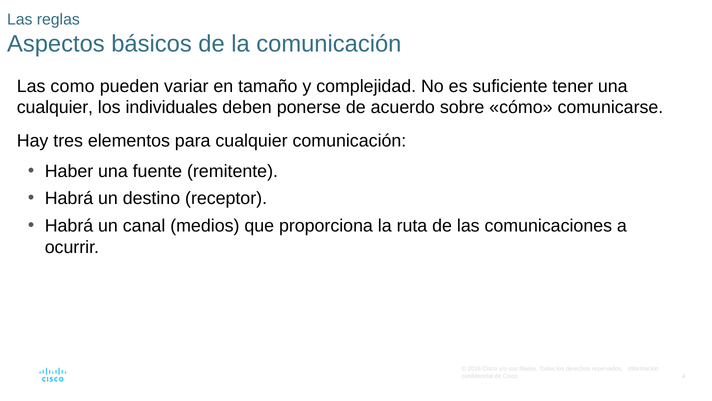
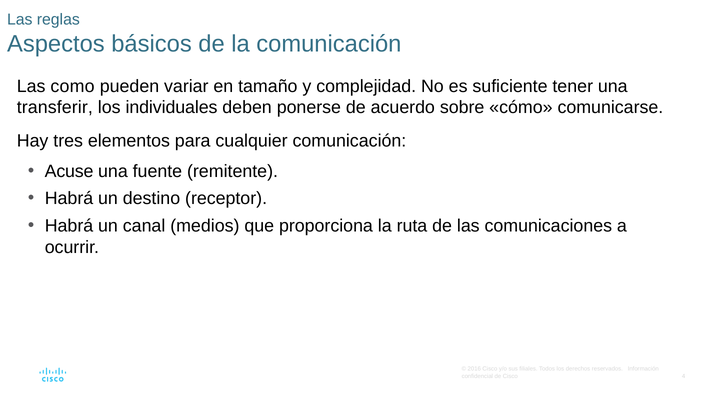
cualquier at (55, 107): cualquier -> transferir
Haber: Haber -> Acuse
